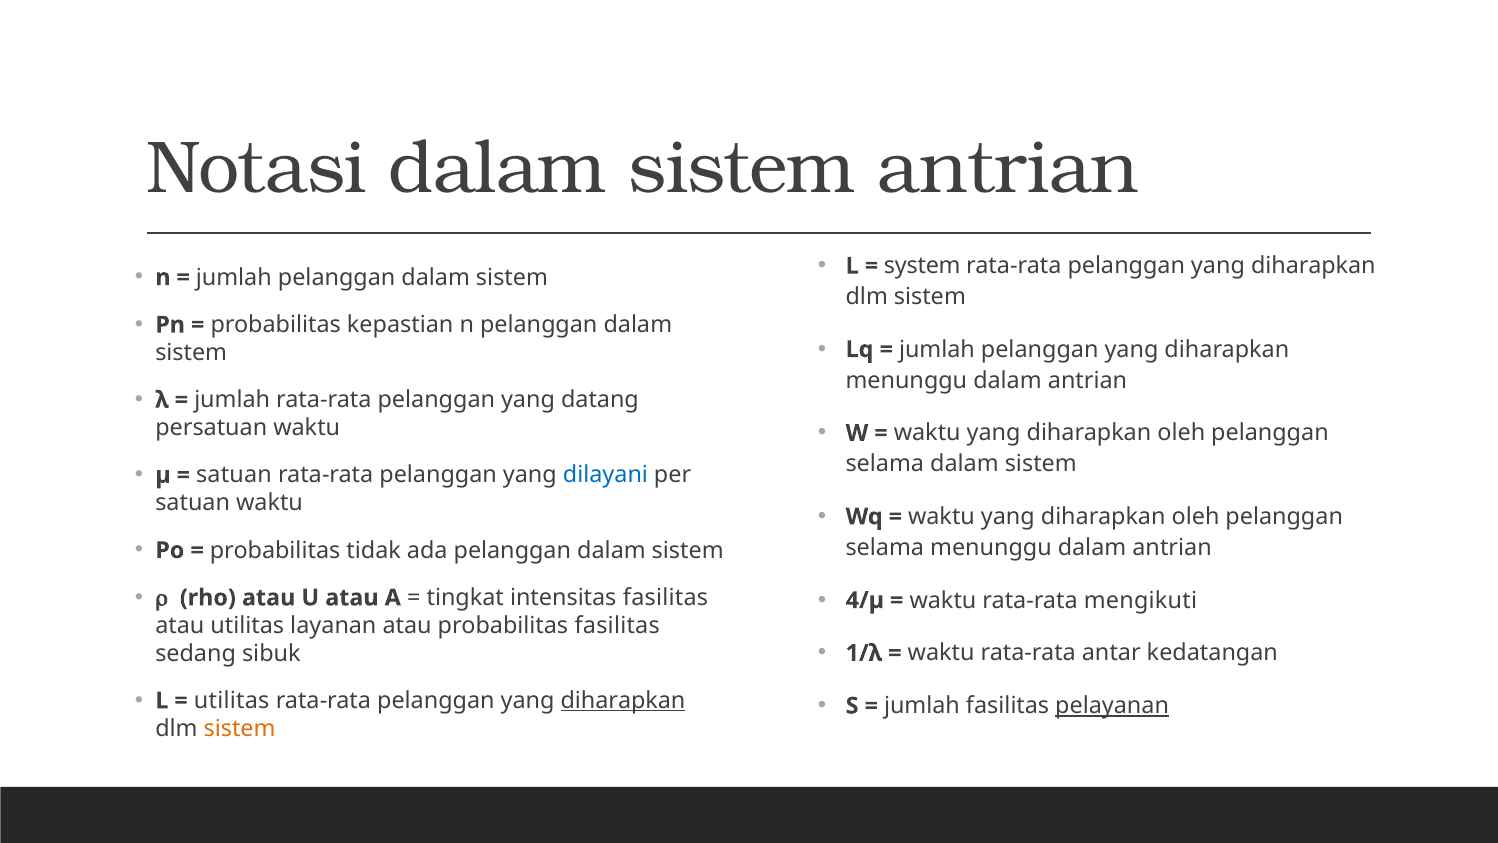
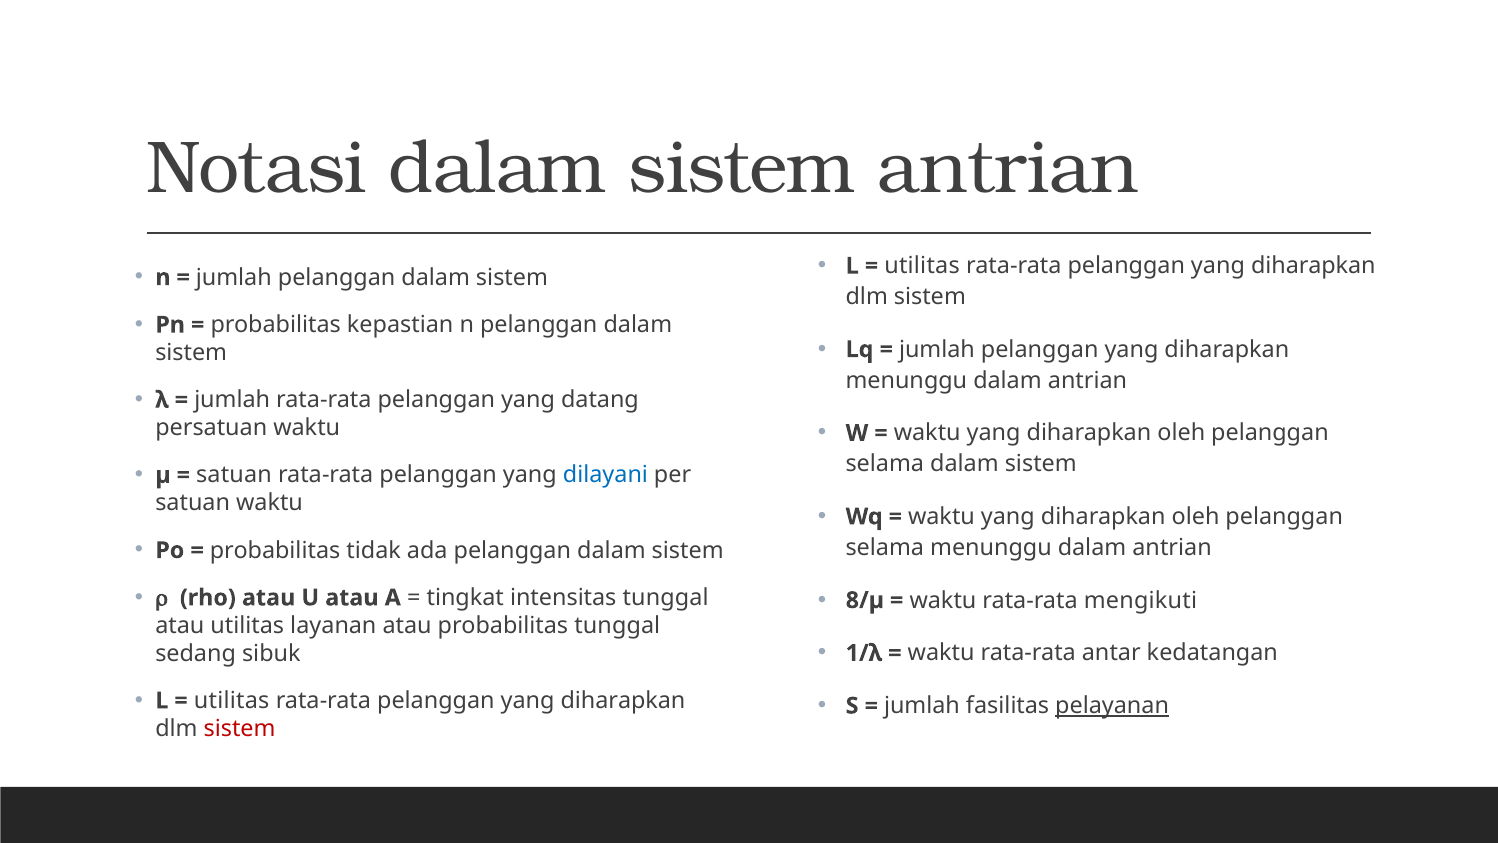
system at (922, 266): system -> utilitas
intensitas fasilitas: fasilitas -> tunggal
4/µ: 4/µ -> 8/µ
probabilitas fasilitas: fasilitas -> tunggal
diharapkan at (623, 700) underline: present -> none
sistem at (240, 728) colour: orange -> red
